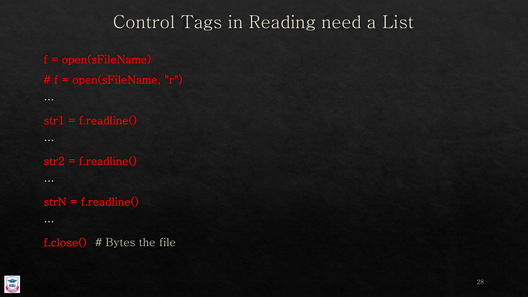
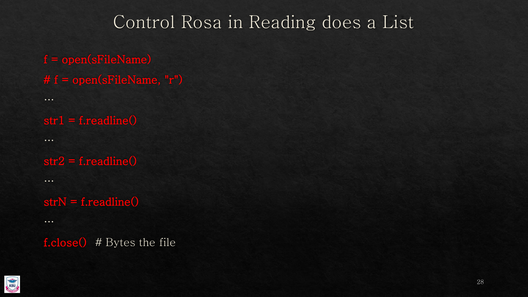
Tags: Tags -> Rosa
need: need -> does
